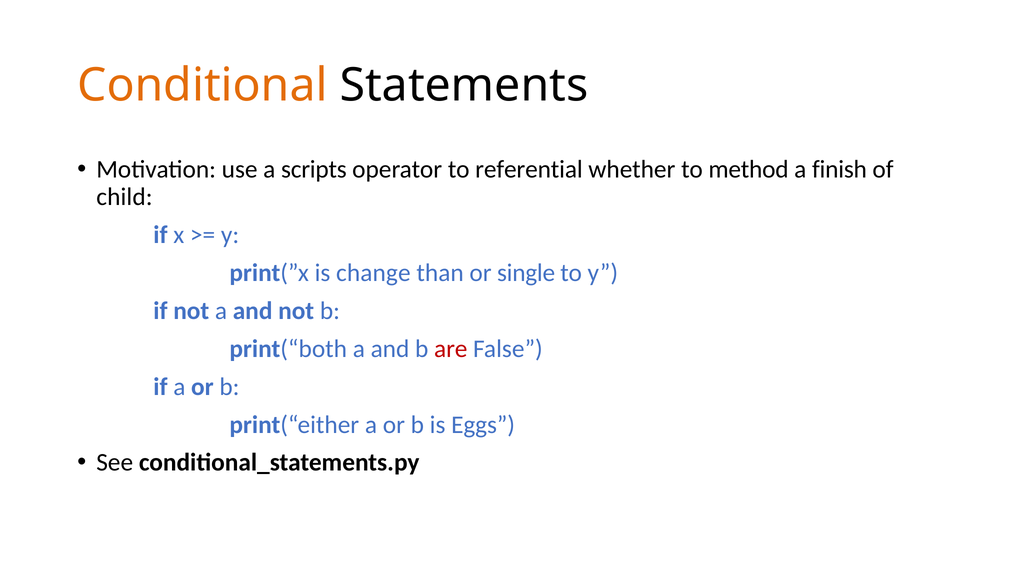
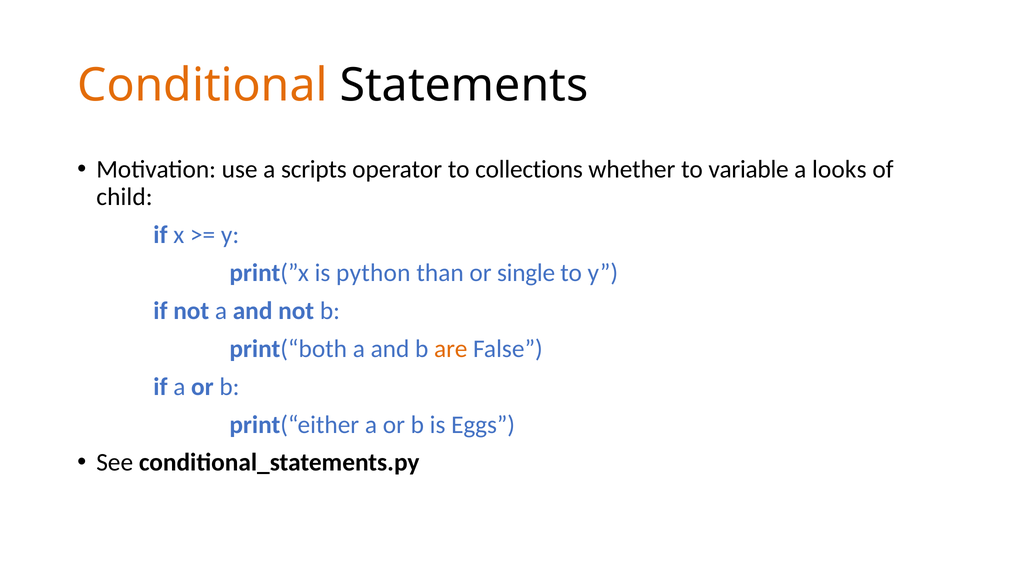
referential: referential -> collections
method: method -> variable
finish: finish -> looks
change: change -> python
are colour: red -> orange
